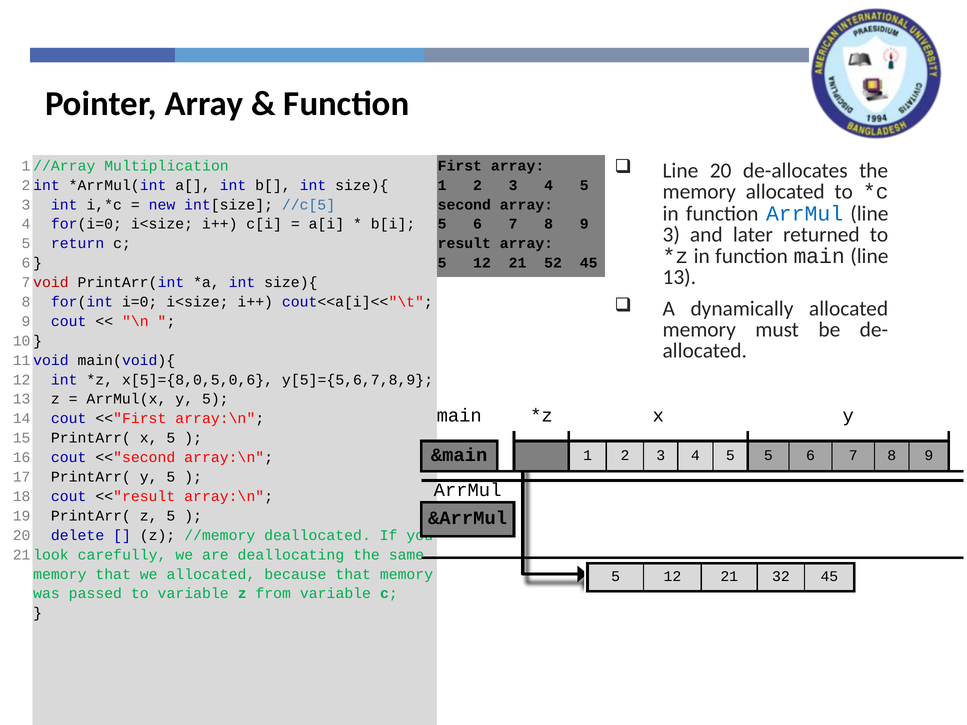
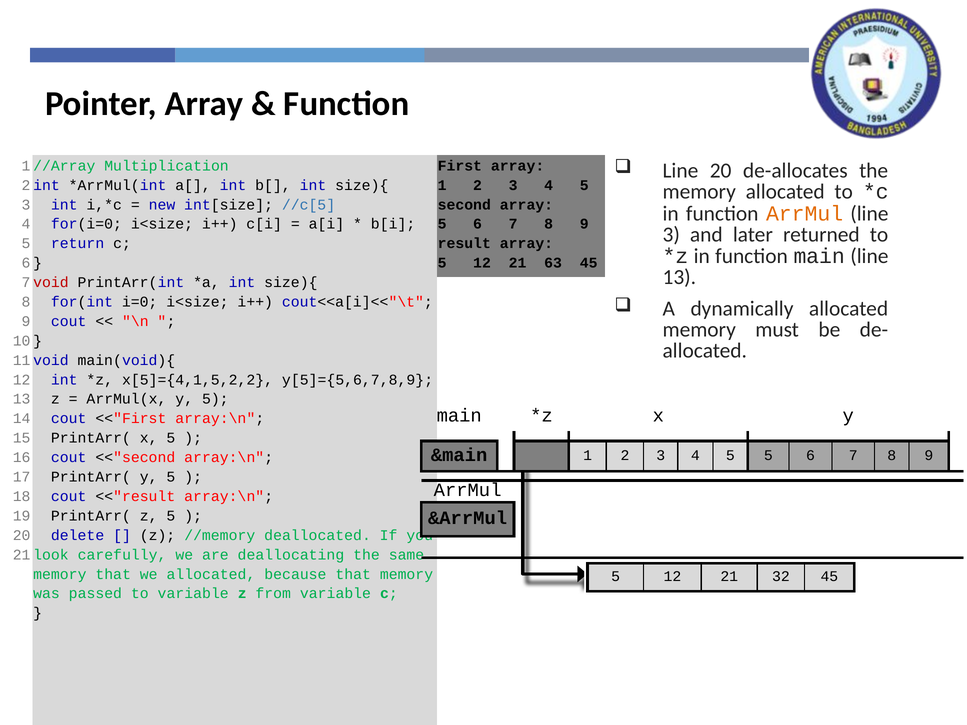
ArrMul at (805, 213) colour: blue -> orange
52: 52 -> 63
x[5]={8,0,5,0,6: x[5]={8,0,5,0,6 -> x[5]={4,1,5,2,2
